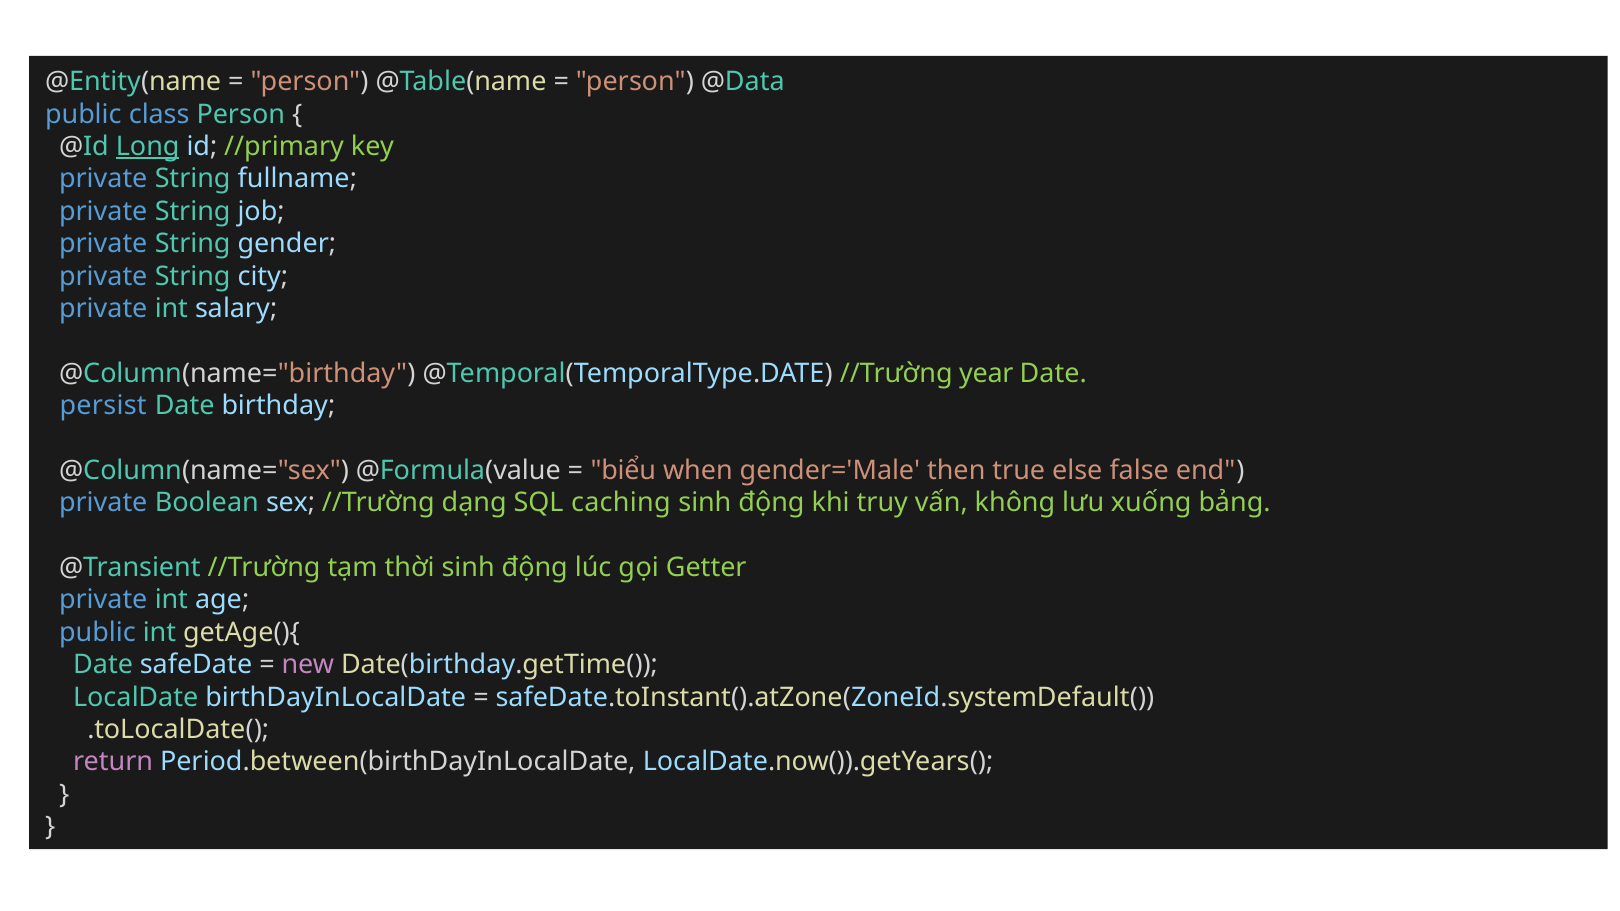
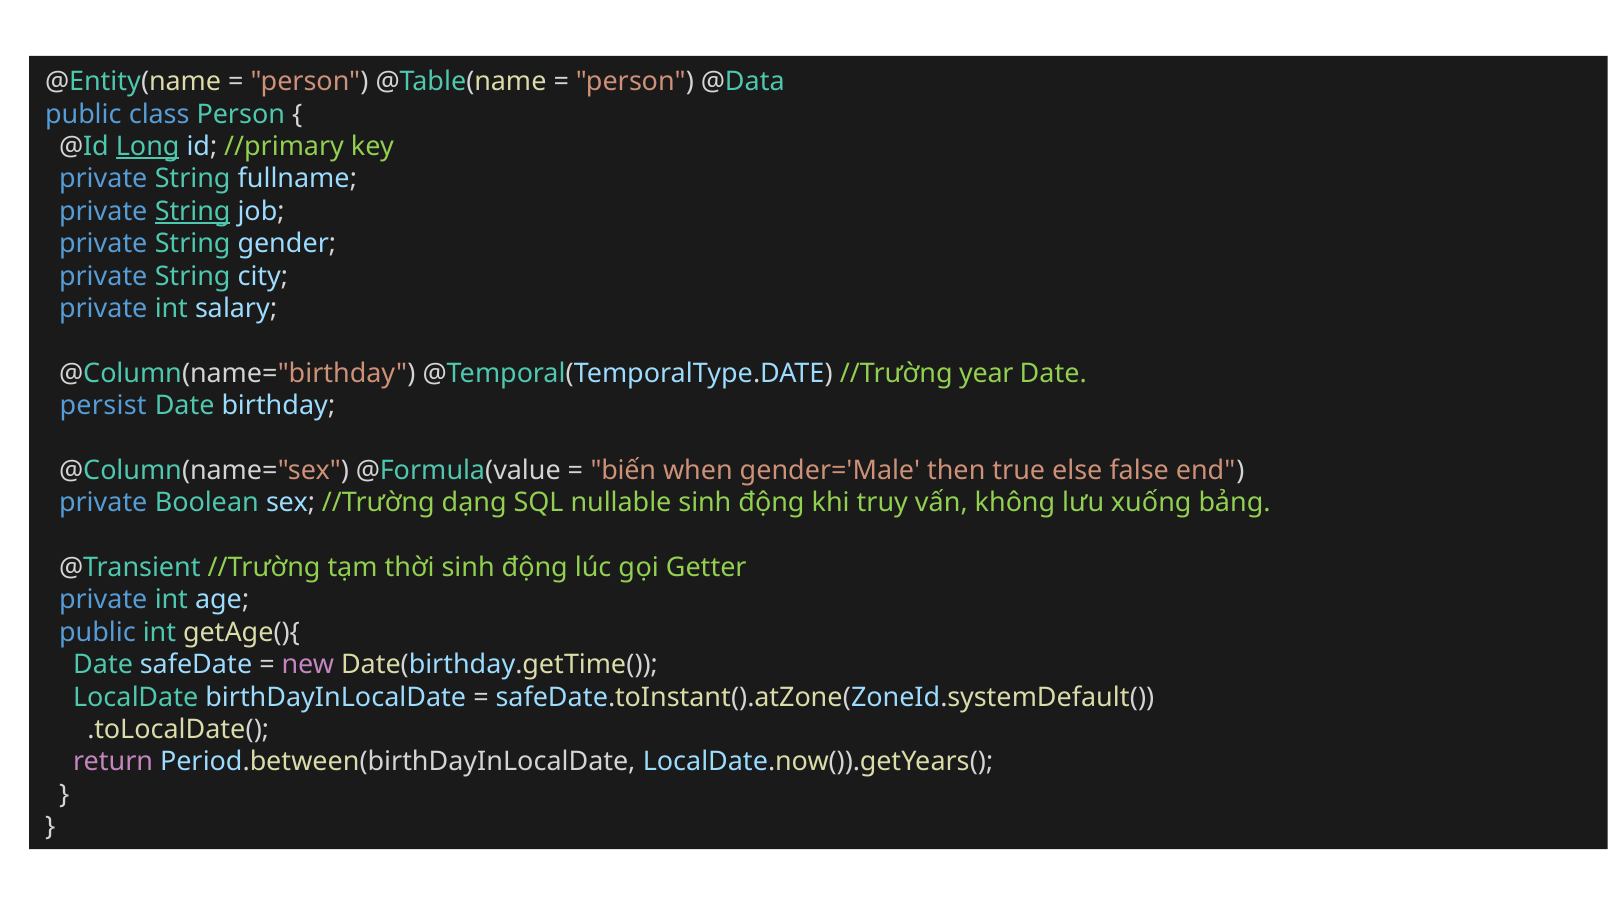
String at (193, 211) underline: none -> present
biểu: biểu -> biến
caching: caching -> nullable
